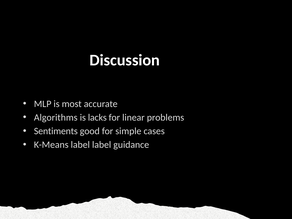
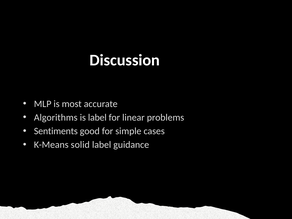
is lacks: lacks -> label
K-Means label: label -> solid
